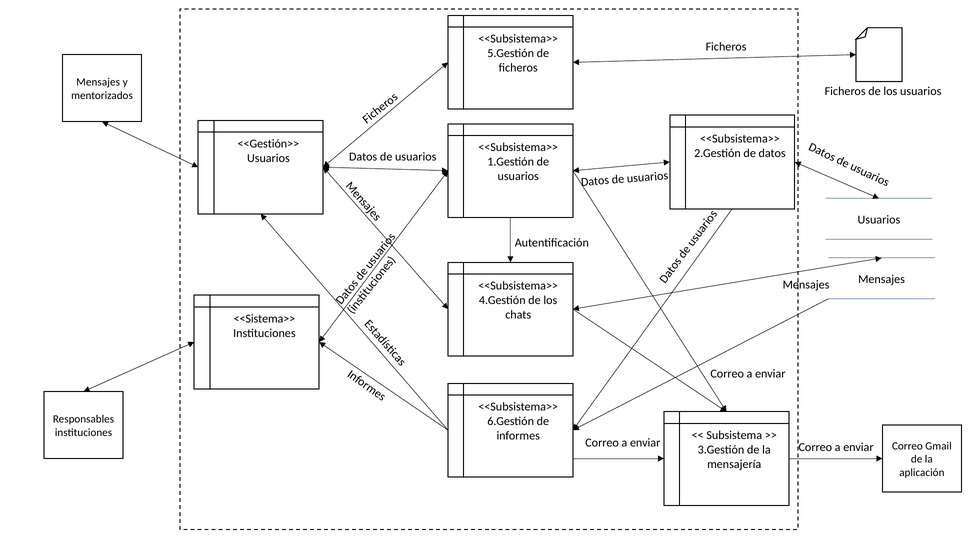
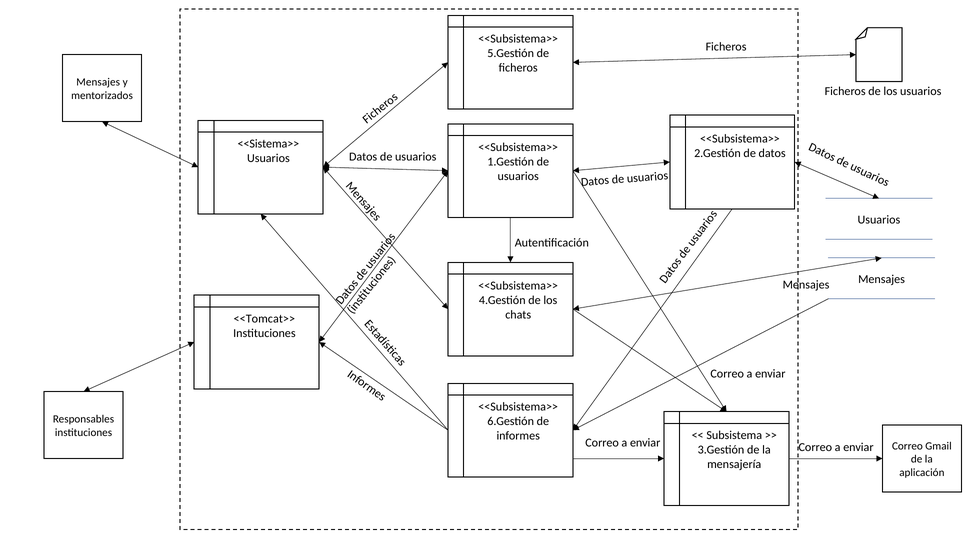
<<Gestión>>: <<Gestión>> -> <<Sistema>>
<<Sistema>>: <<Sistema>> -> <<Tomcat>>
